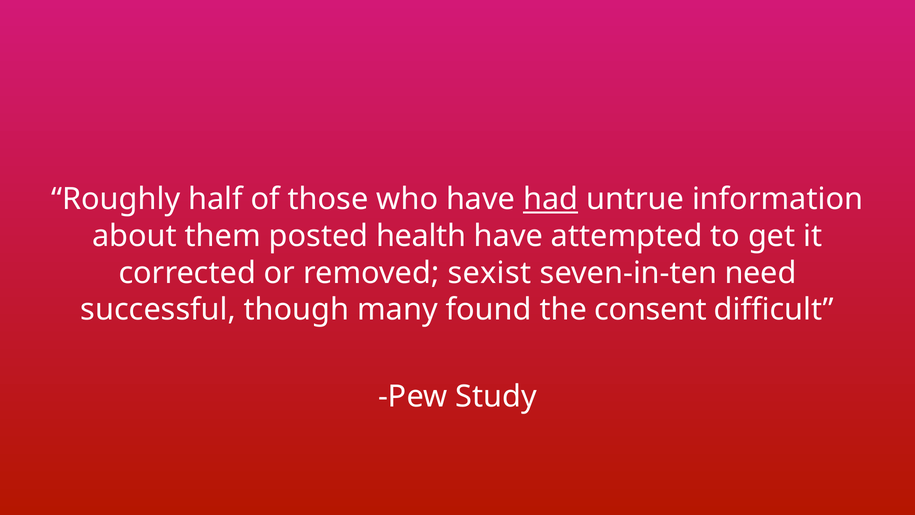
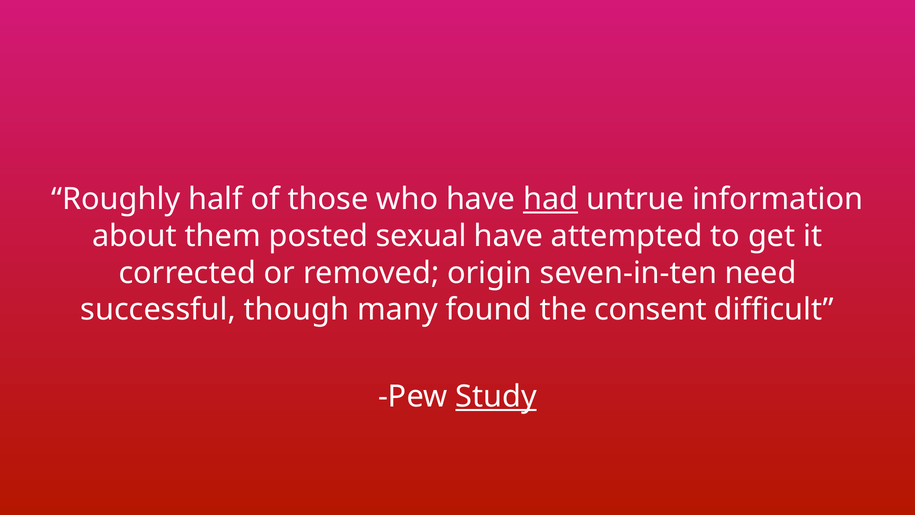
health: health -> sexual
sexist: sexist -> origin
Study underline: none -> present
